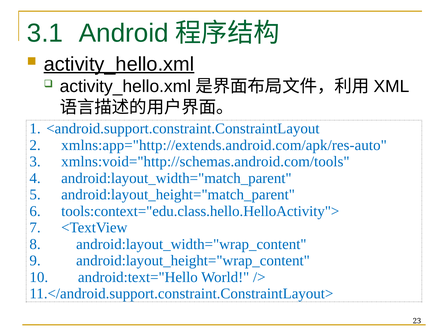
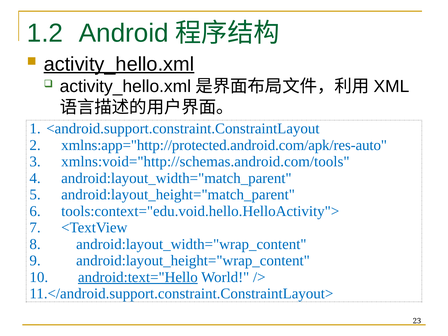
3.1: 3.1 -> 1.2
xmlns:app="http://extends.android.com/apk/res-auto: xmlns:app="http://extends.android.com/apk/res-auto -> xmlns:app="http://protected.android.com/apk/res-auto
tools:context="edu.class.hello.HelloActivity">: tools:context="edu.class.hello.HelloActivity"> -> tools:context="edu.void.hello.HelloActivity">
android:text="Hello underline: none -> present
